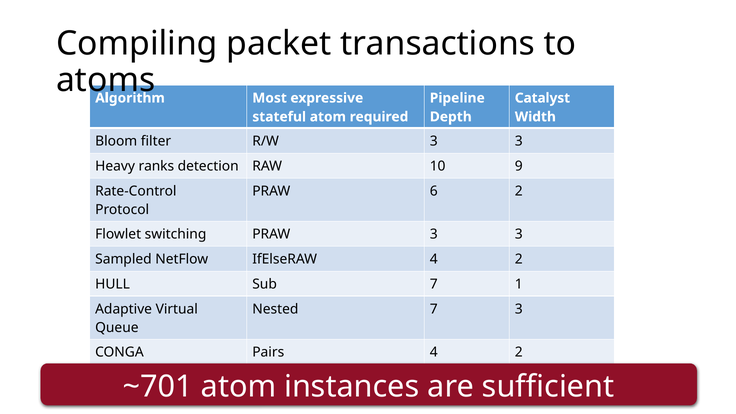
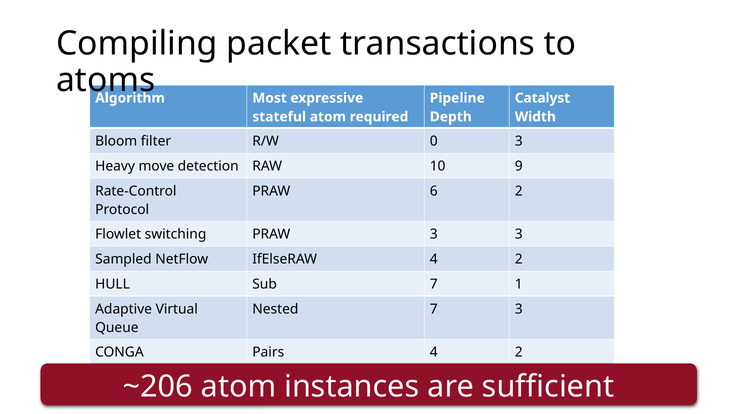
R/W 3: 3 -> 0
ranks: ranks -> move
~701: ~701 -> ~206
